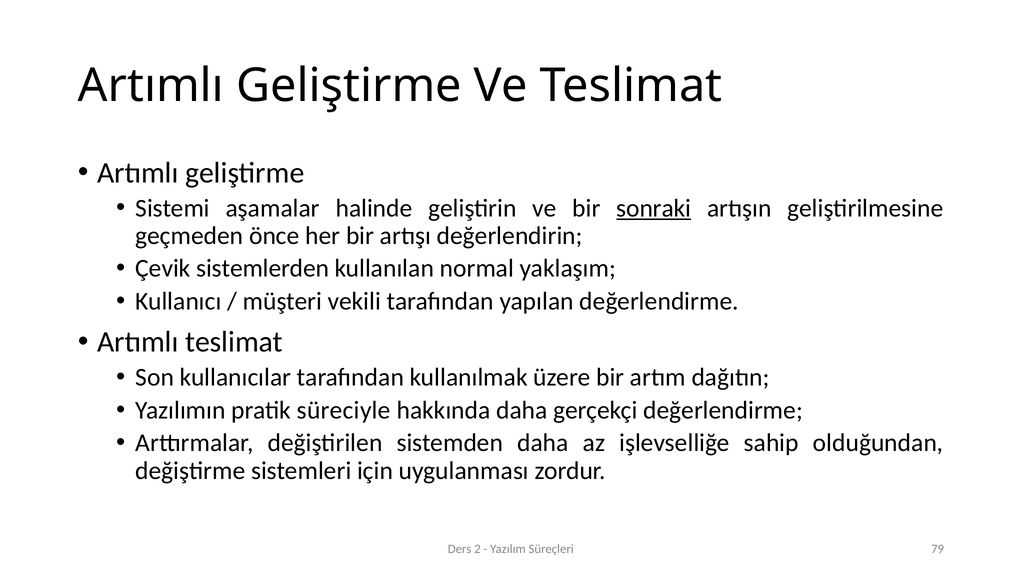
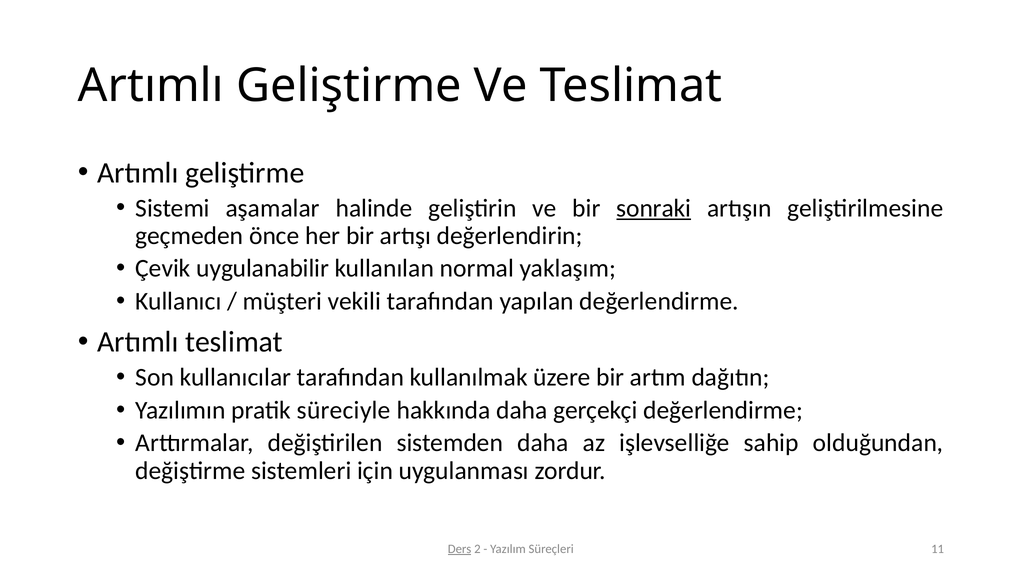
sistemlerden: sistemlerden -> uygulanabilir
Ders underline: none -> present
79: 79 -> 11
